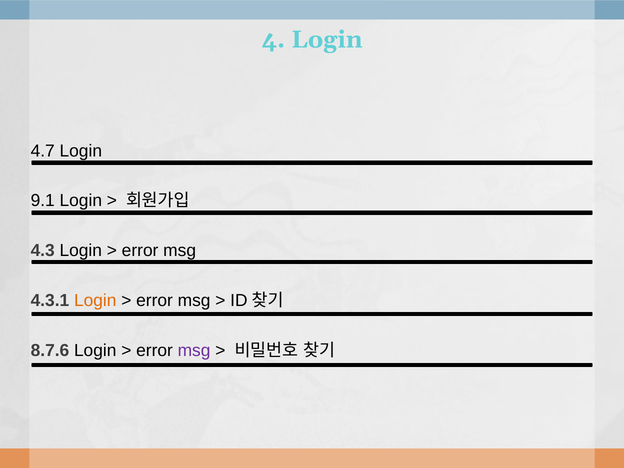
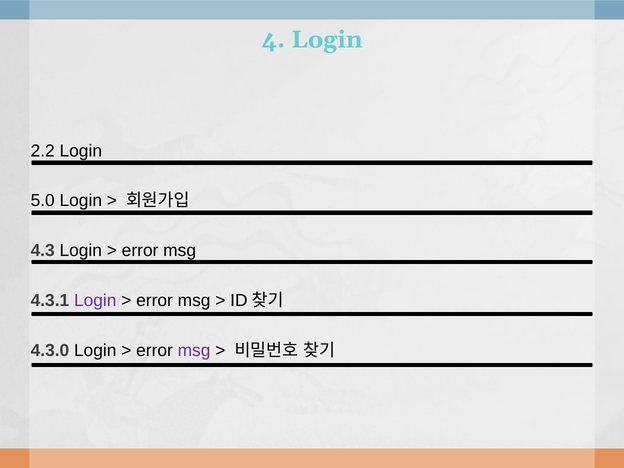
4.7: 4.7 -> 2.2
9.1: 9.1 -> 5.0
Login at (95, 301) colour: orange -> purple
8.7.6: 8.7.6 -> 4.3.0
